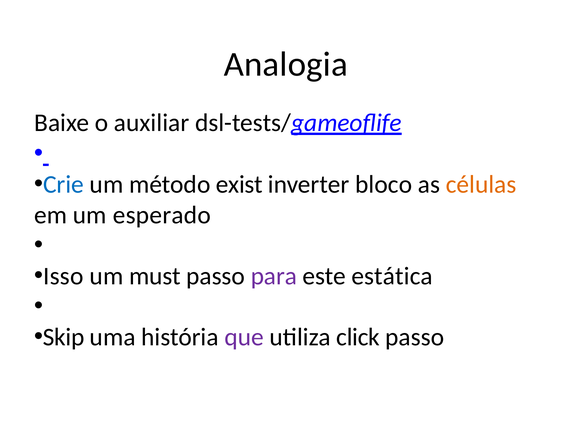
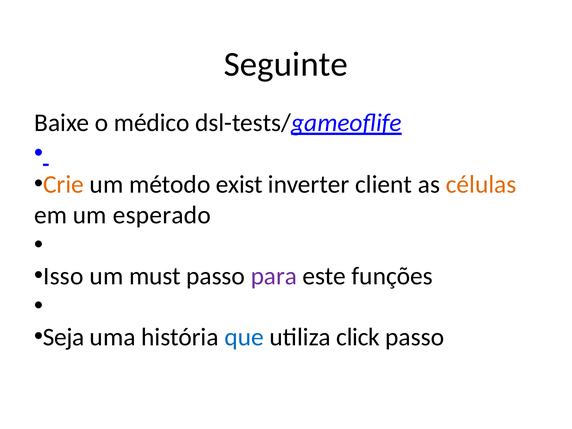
Analogia: Analogia -> Seguinte
auxiliar: auxiliar -> médico
Crie colour: blue -> orange
bloco: bloco -> client
estática: estática -> funções
Skip: Skip -> Seja
que colour: purple -> blue
